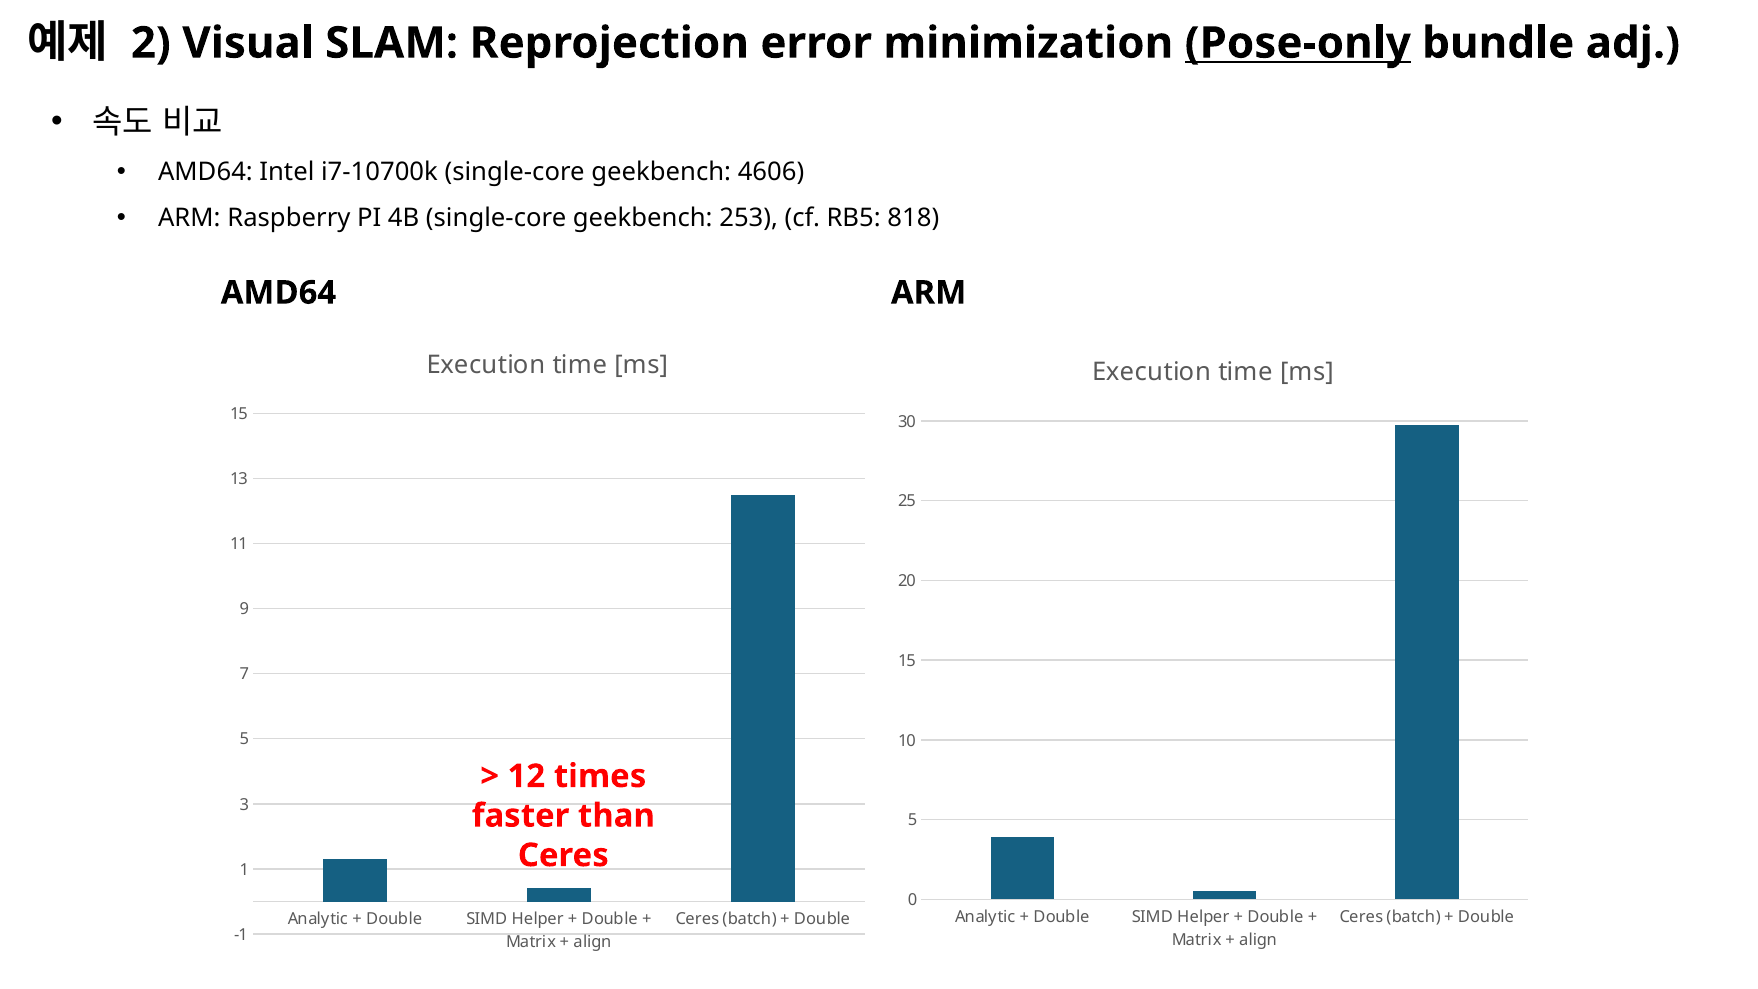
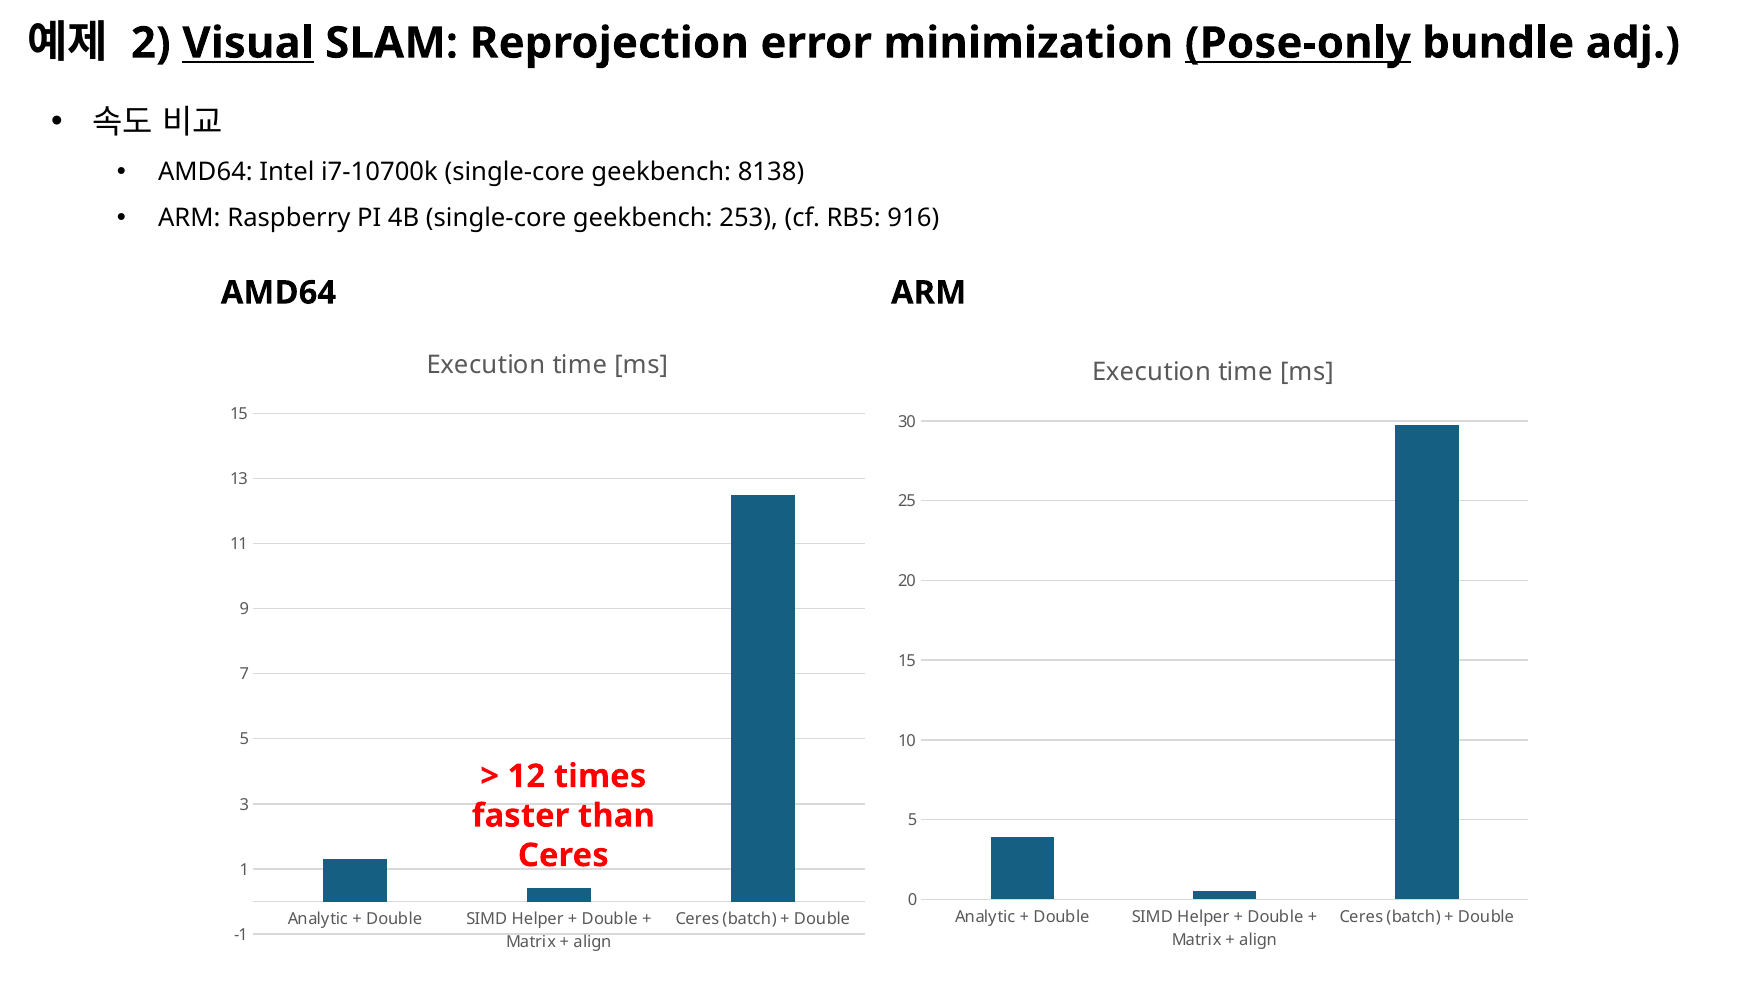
Visual underline: none -> present
4606: 4606 -> 8138
818: 818 -> 916
